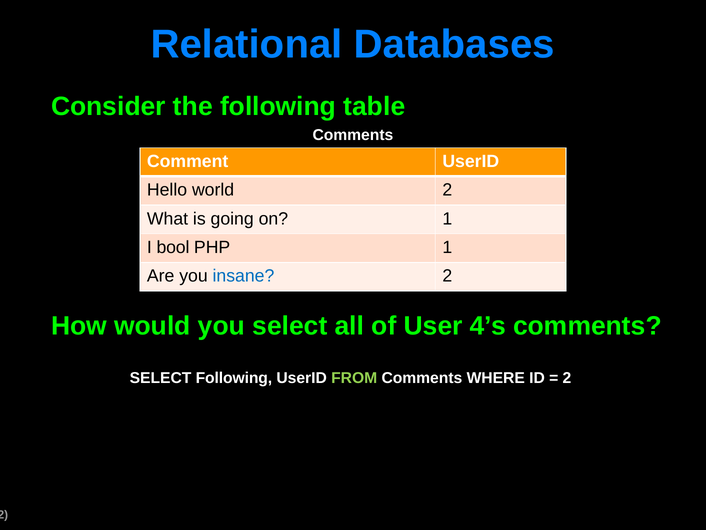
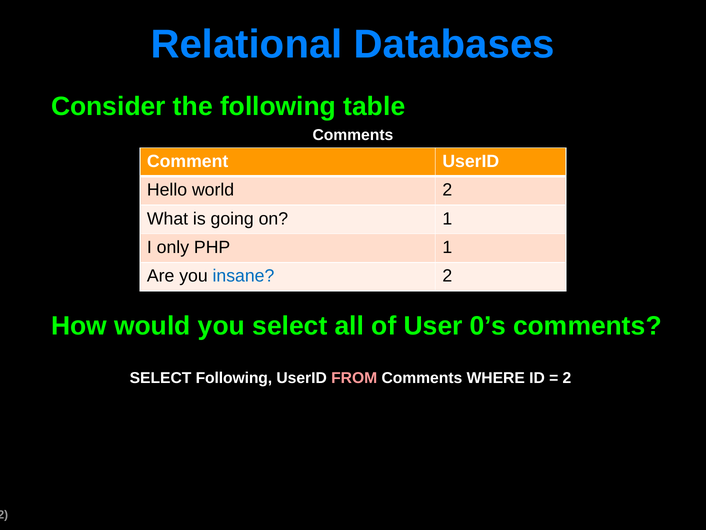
bool: bool -> only
4’s: 4’s -> 0’s
FROM colour: light green -> pink
